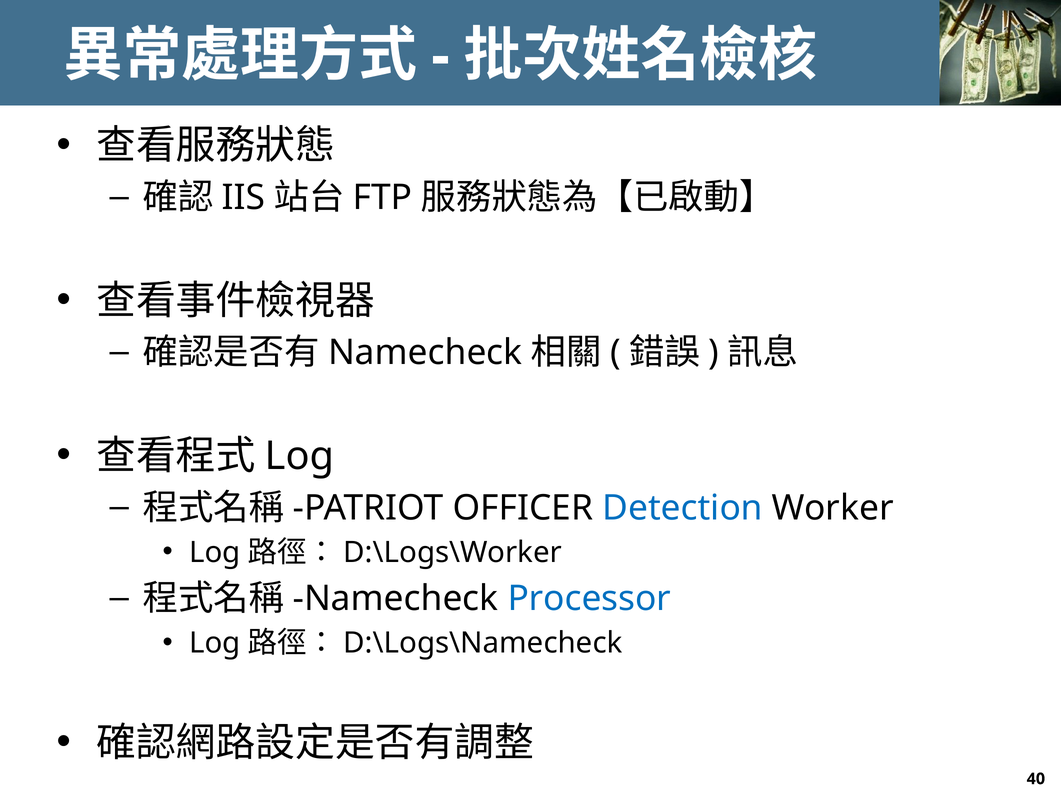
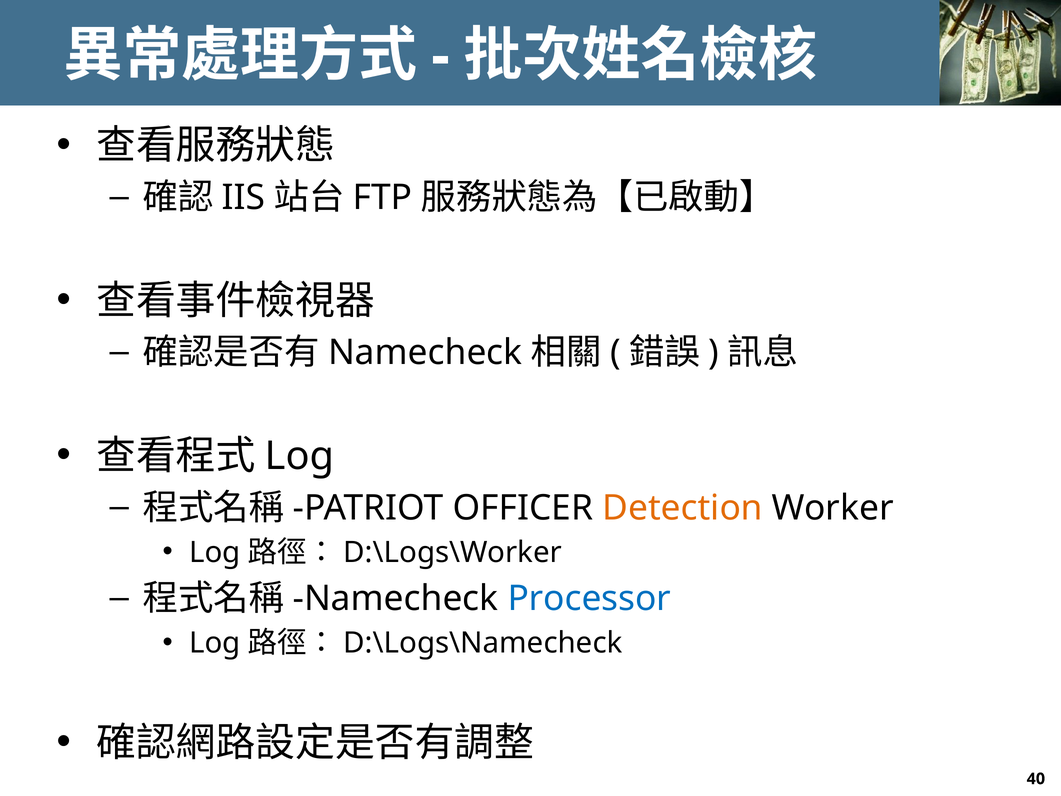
Detection colour: blue -> orange
